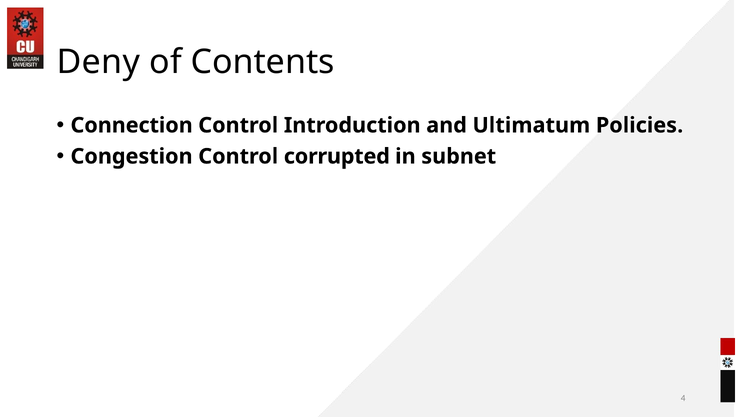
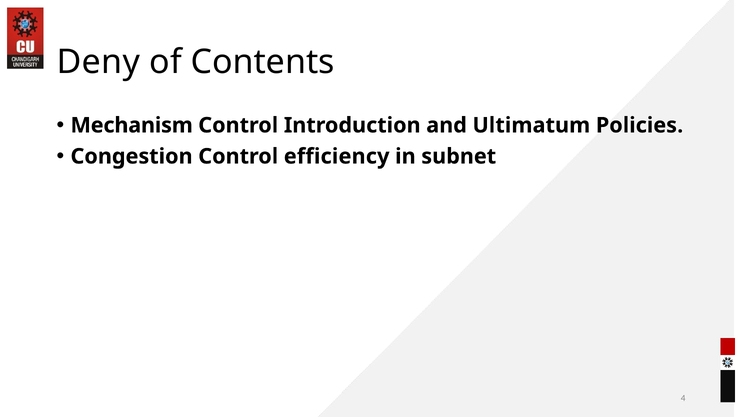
Connection: Connection -> Mechanism
corrupted: corrupted -> efficiency
